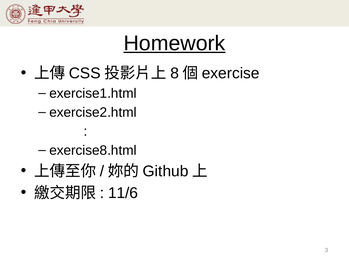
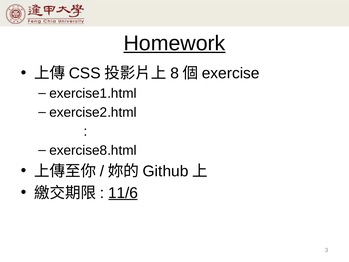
11/6 underline: none -> present
